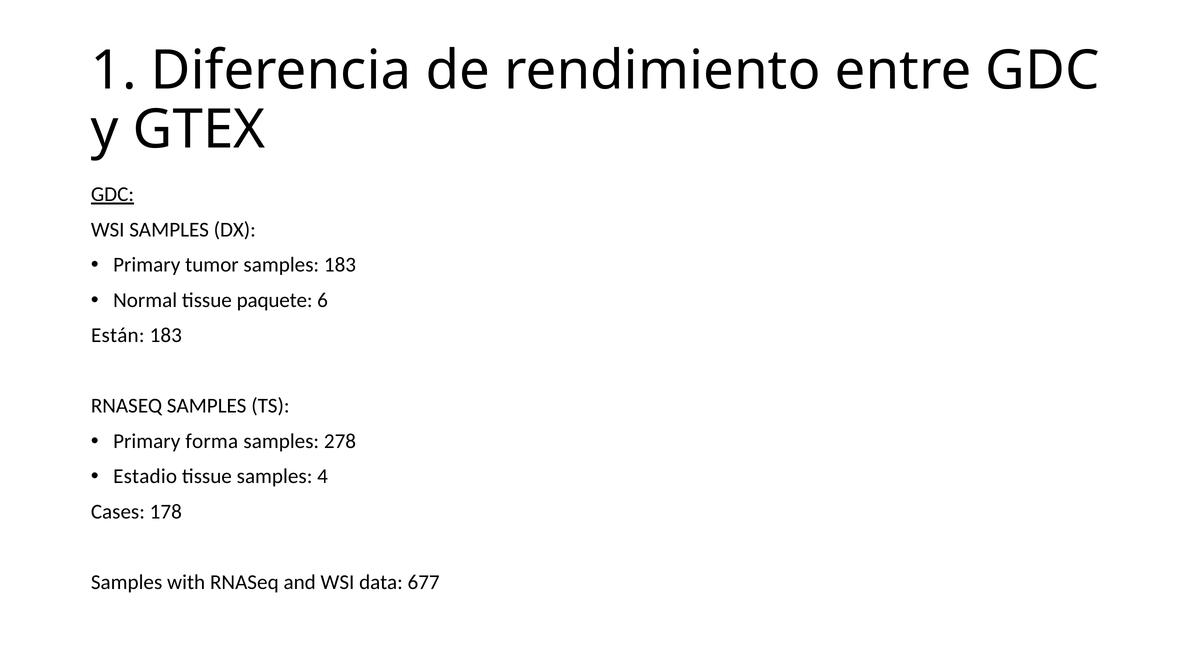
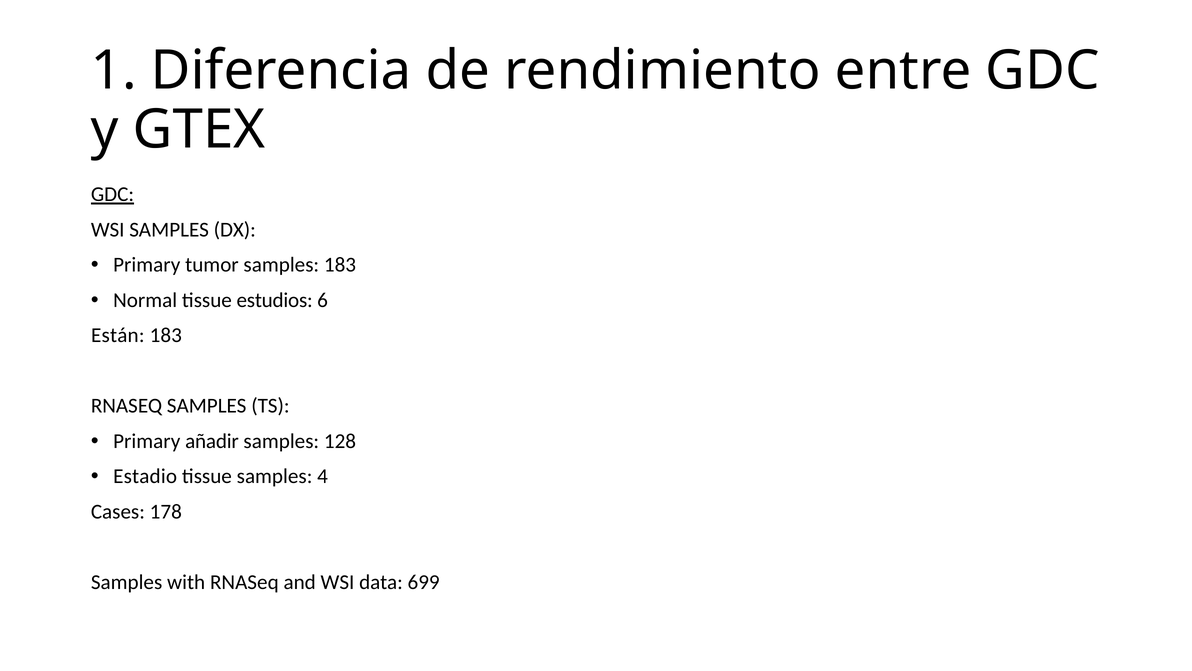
paquete: paquete -> estudios
forma: forma -> añadir
278: 278 -> 128
677: 677 -> 699
